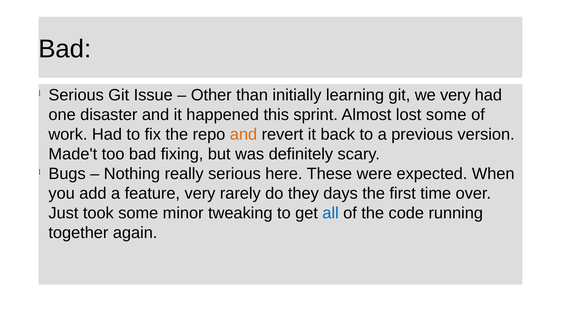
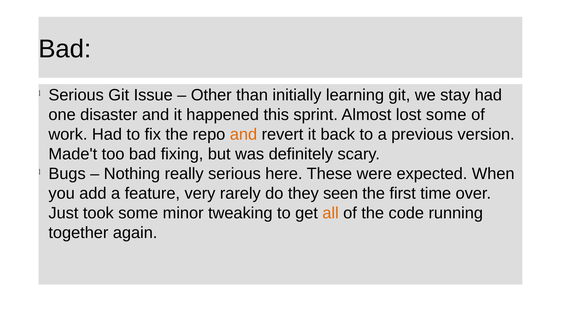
we very: very -> stay
days: days -> seen
all colour: blue -> orange
